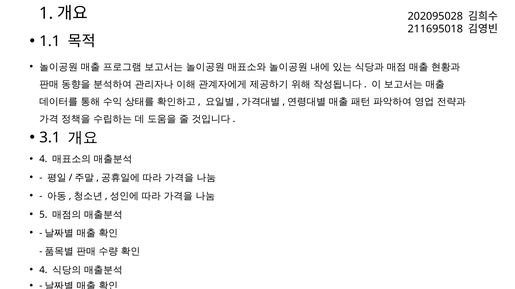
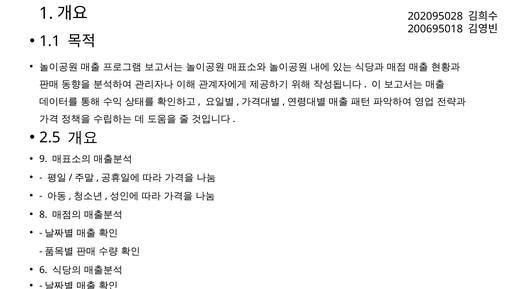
211695018: 211695018 -> 200695018
3.1: 3.1 -> 2.5
4 at (43, 159): 4 -> 9
5: 5 -> 8
4 at (43, 271): 4 -> 6
